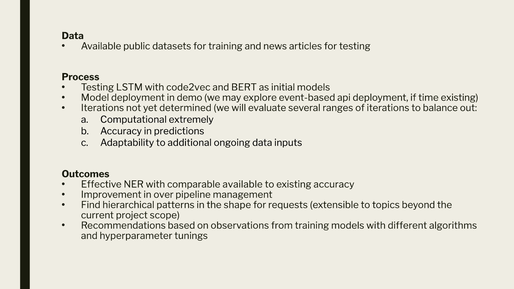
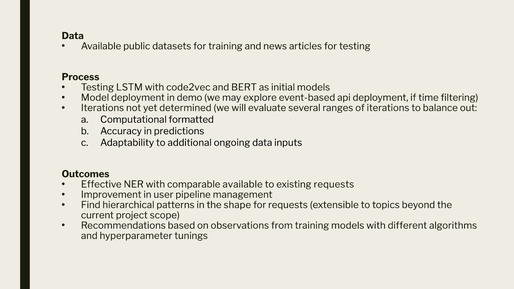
time existing: existing -> filtering
extremely: extremely -> formatted
existing accuracy: accuracy -> requests
over: over -> user
